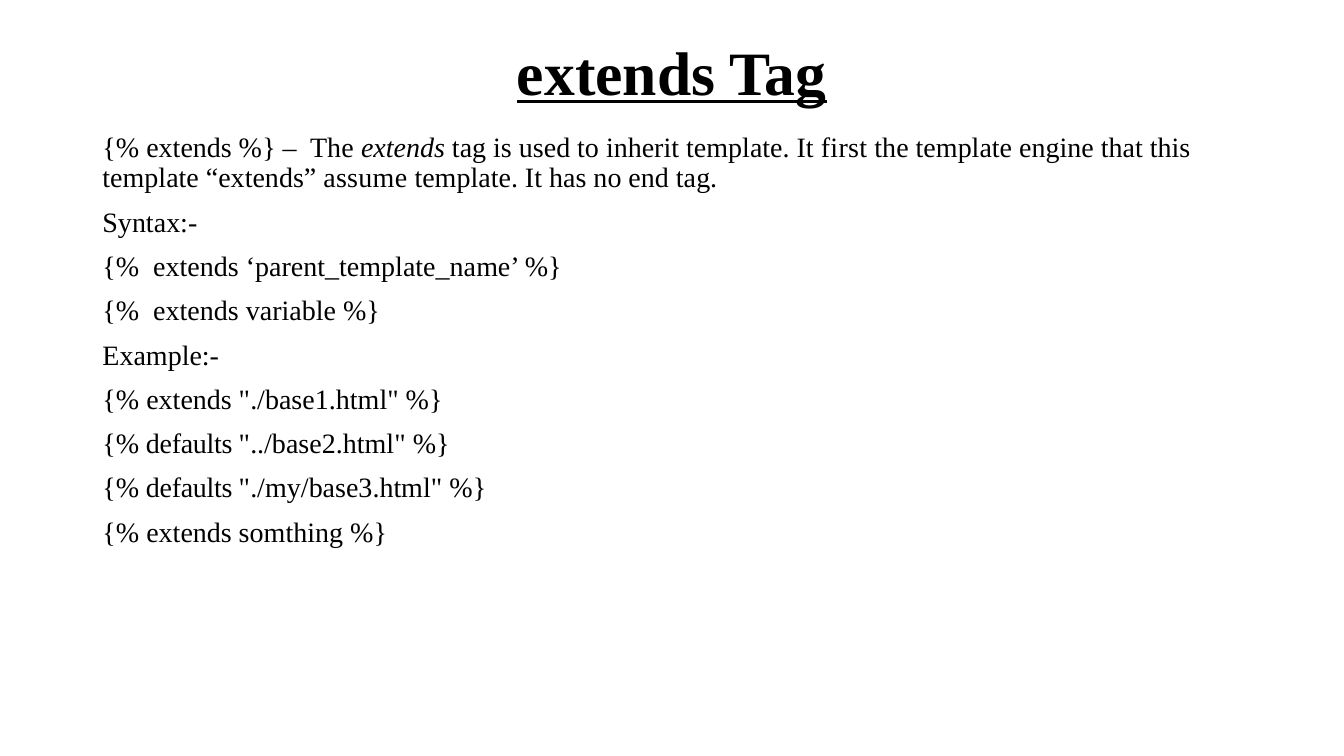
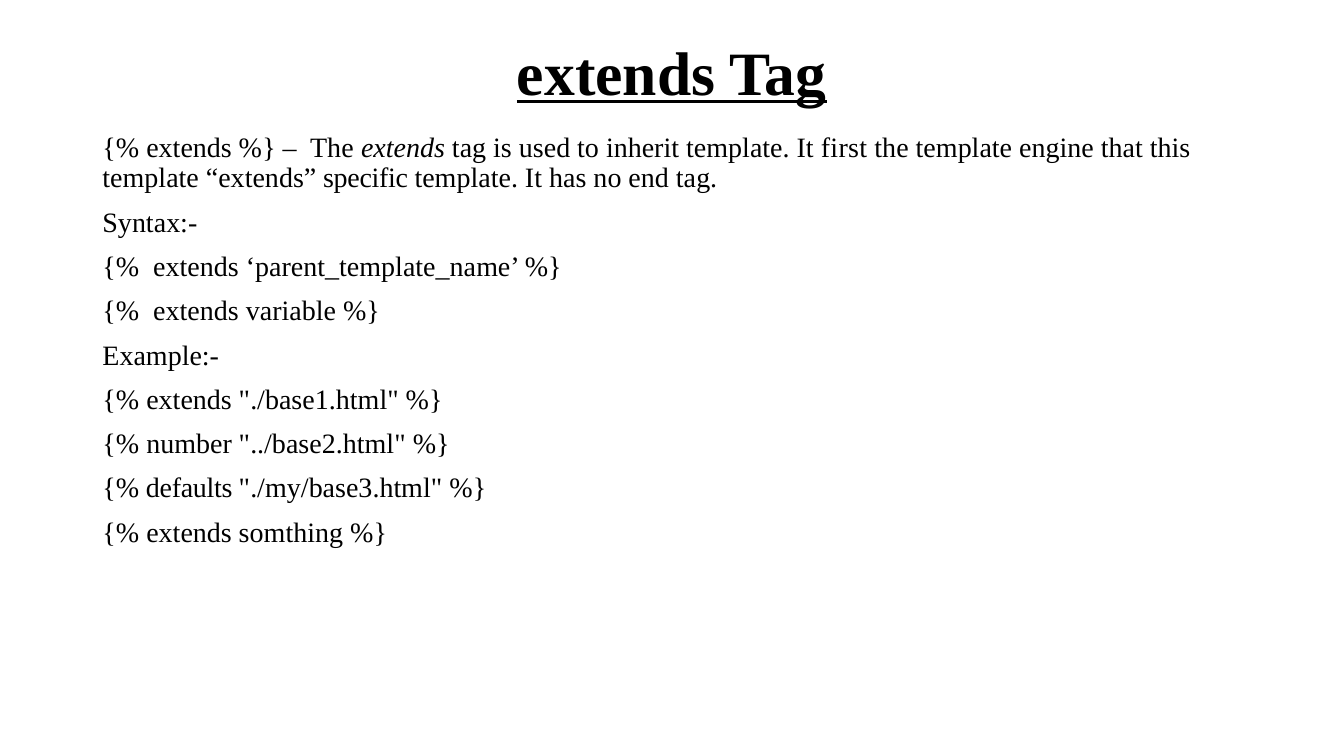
assume: assume -> specific
defaults at (189, 444): defaults -> number
